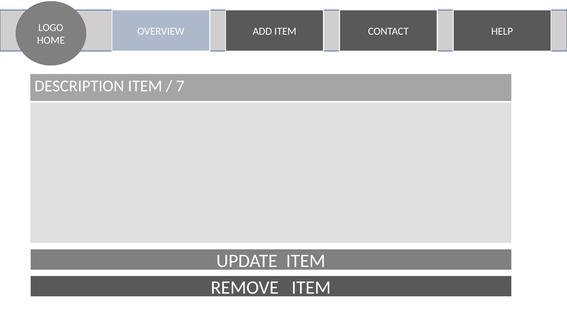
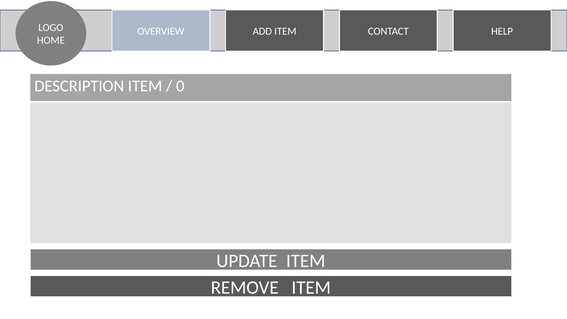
7: 7 -> 0
